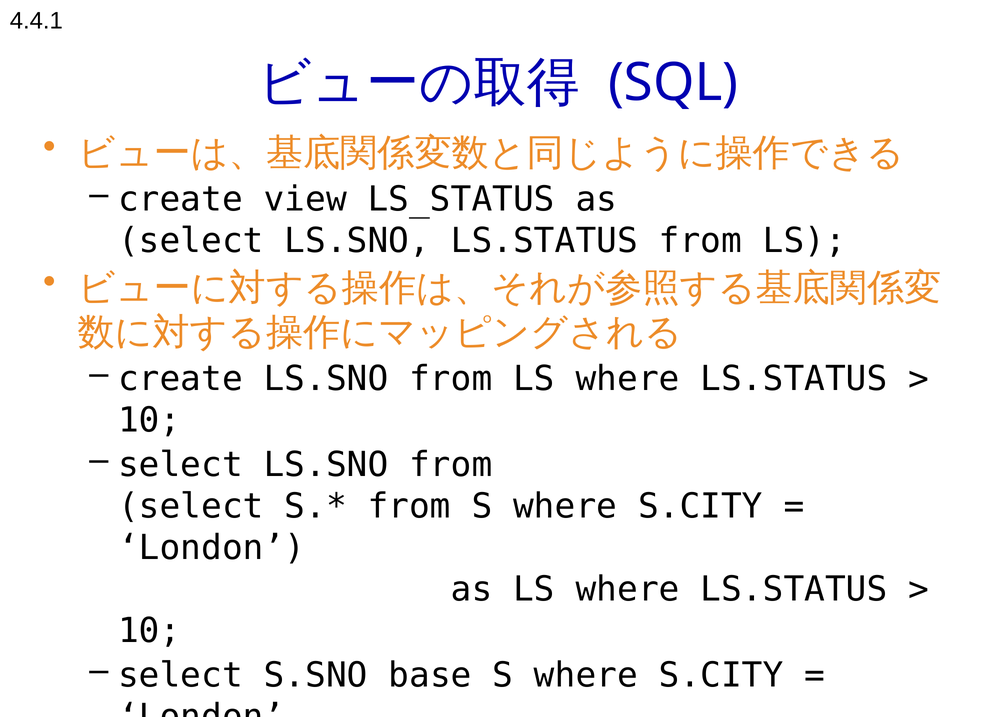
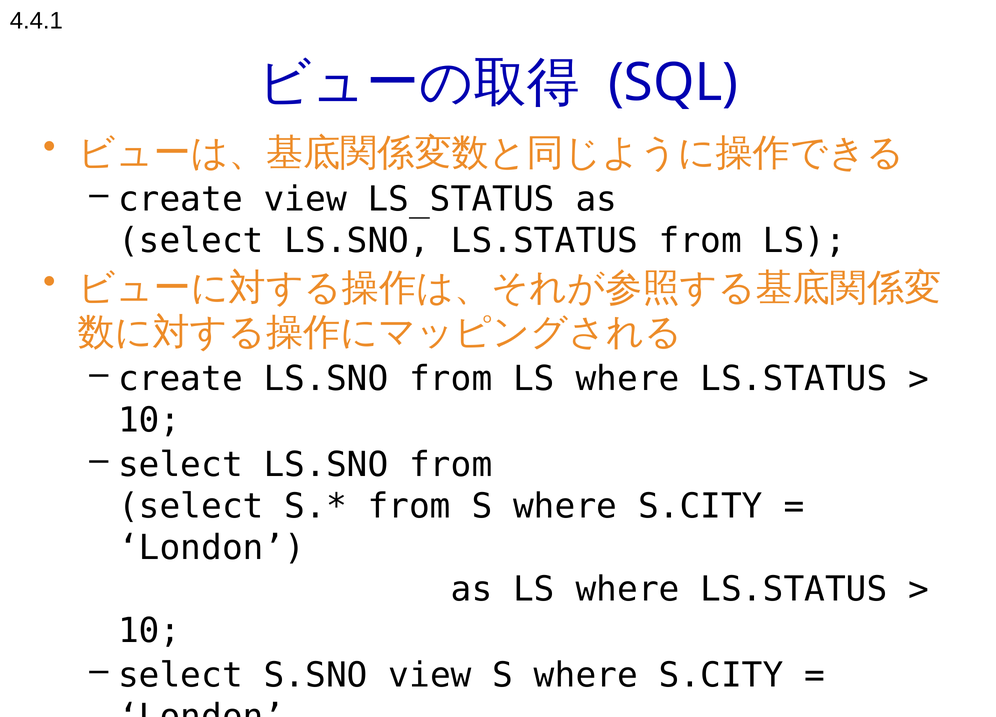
S.SNO base: base -> view
